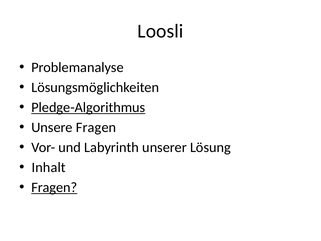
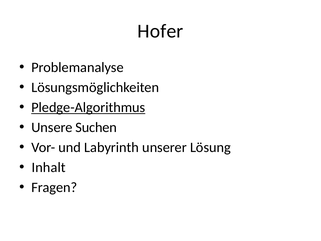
Loosli: Loosli -> Hofer
Unsere Fragen: Fragen -> Suchen
Fragen at (54, 187) underline: present -> none
